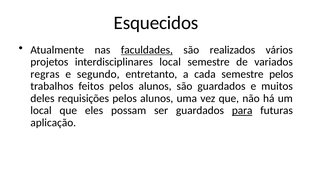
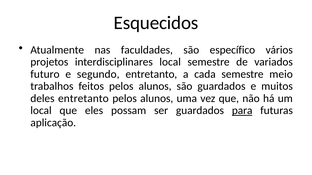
faculdades underline: present -> none
realizados: realizados -> específico
regras: regras -> futuro
semestre pelos: pelos -> meio
deles requisições: requisições -> entretanto
